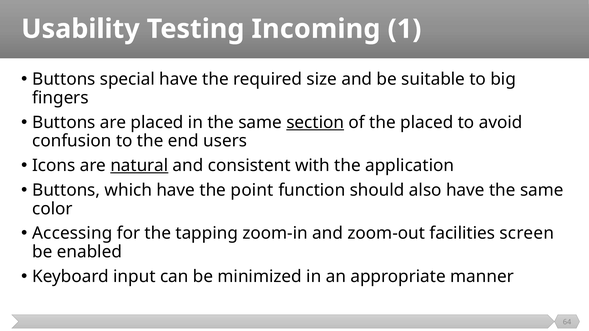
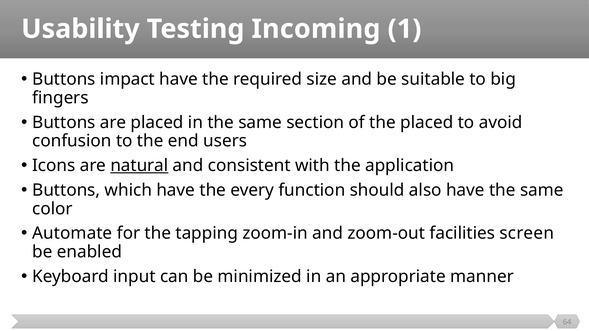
special: special -> impact
section underline: present -> none
point: point -> every
Accessing: Accessing -> Automate
